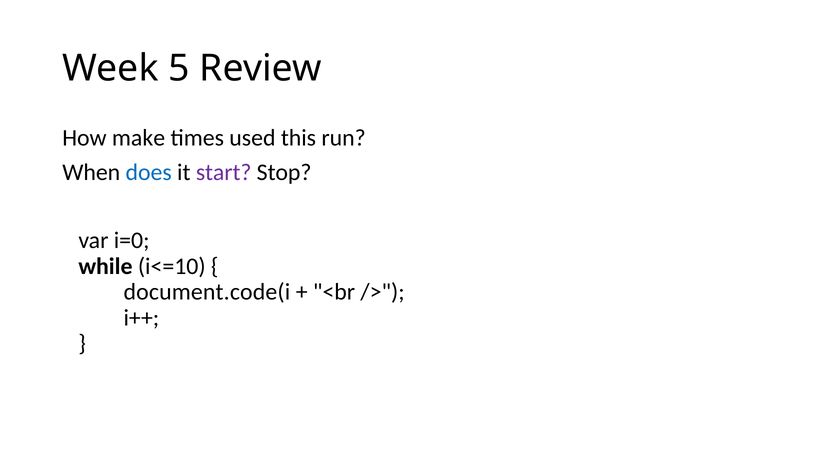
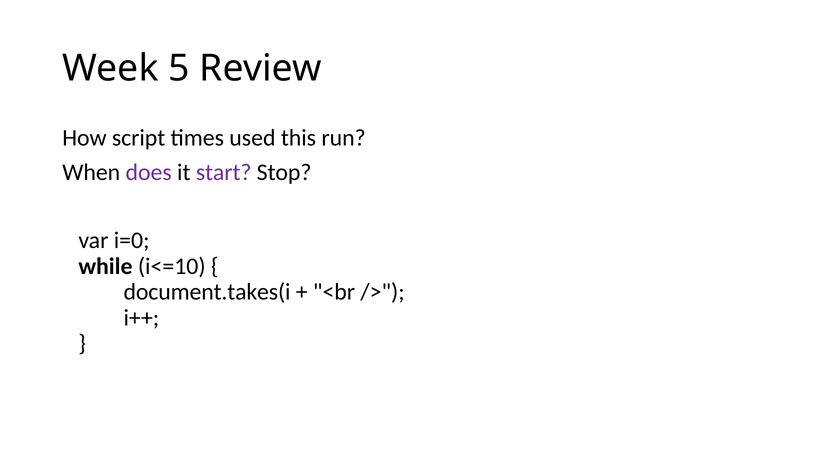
make: make -> script
does colour: blue -> purple
document.code(i: document.code(i -> document.takes(i
